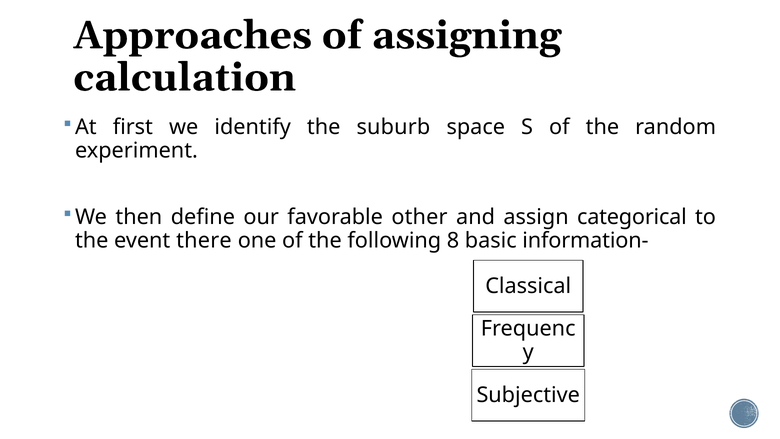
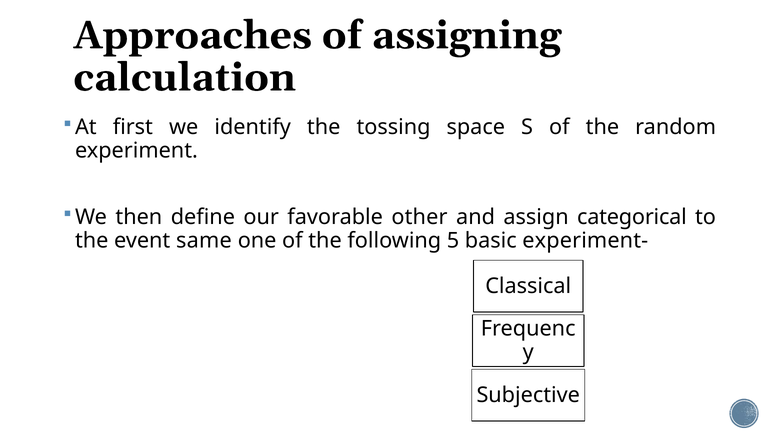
suburb: suburb -> tossing
there: there -> same
8: 8 -> 5
information-: information- -> experiment-
